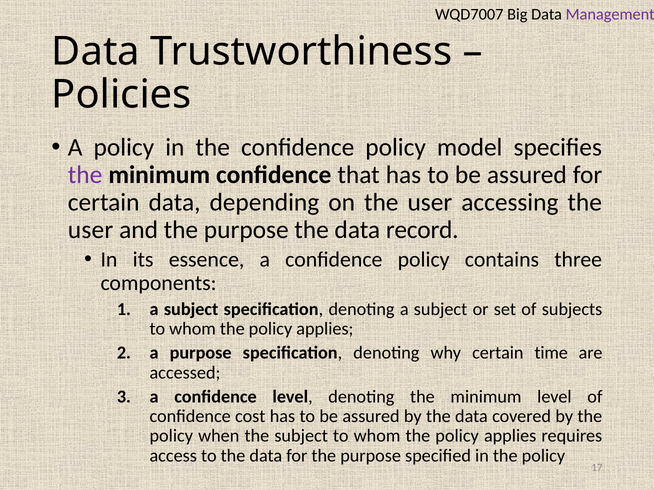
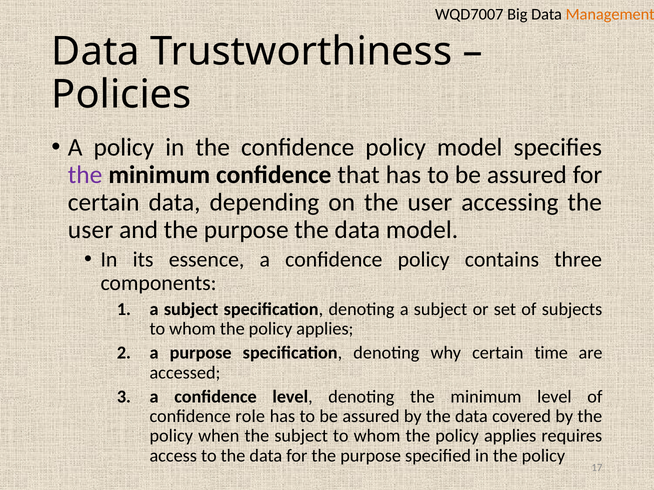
Management colour: purple -> orange
data record: record -> model
cost: cost -> role
